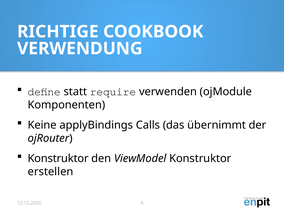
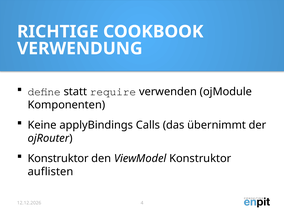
erstellen: erstellen -> auflisten
